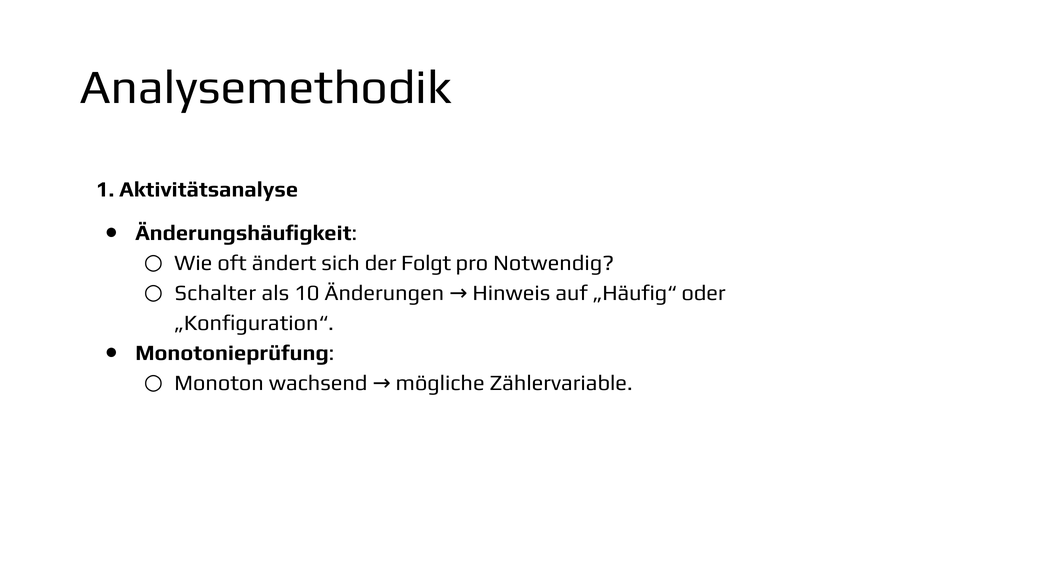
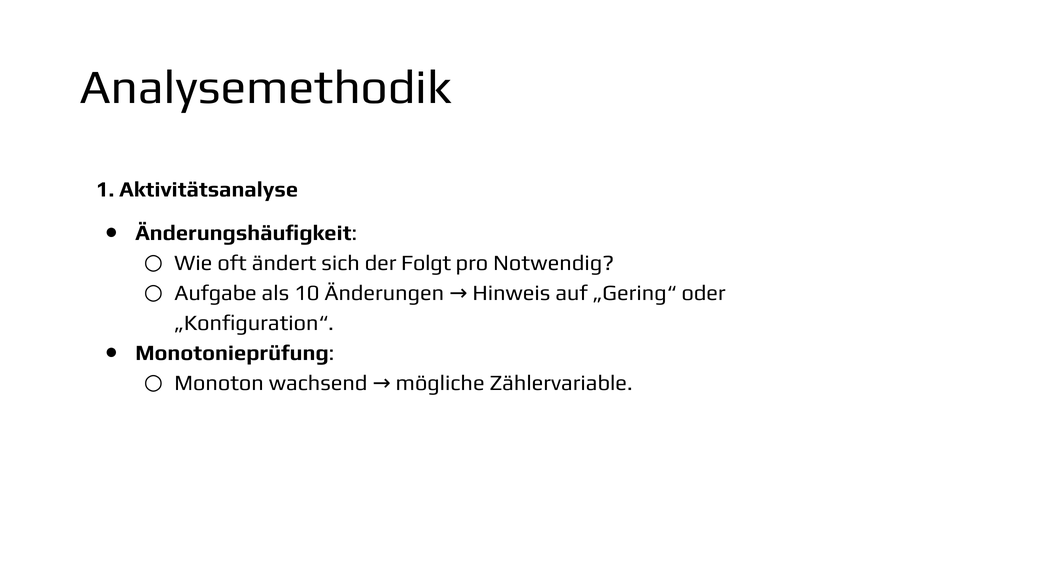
Schalter: Schalter -> Aufgabe
„Häufig“: „Häufig“ -> „Gering“
